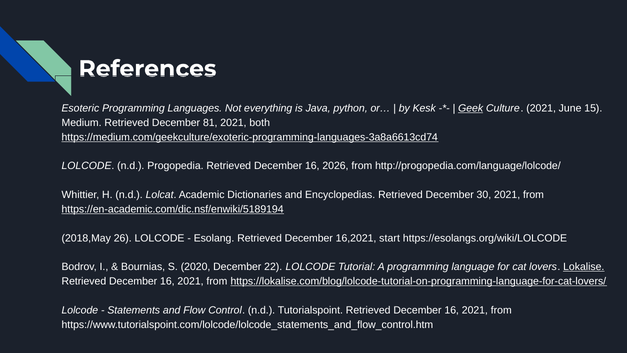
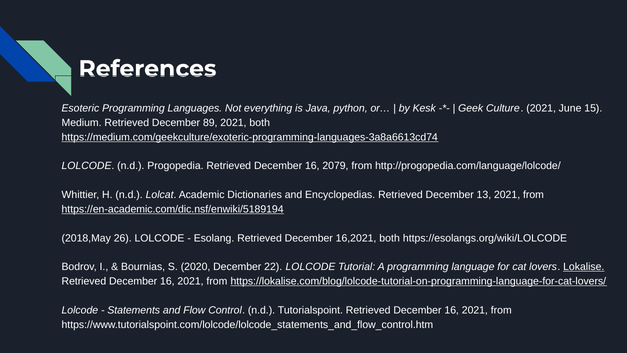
Geek underline: present -> none
81: 81 -> 89
2026: 2026 -> 2079
30: 30 -> 13
16,2021 start: start -> both
